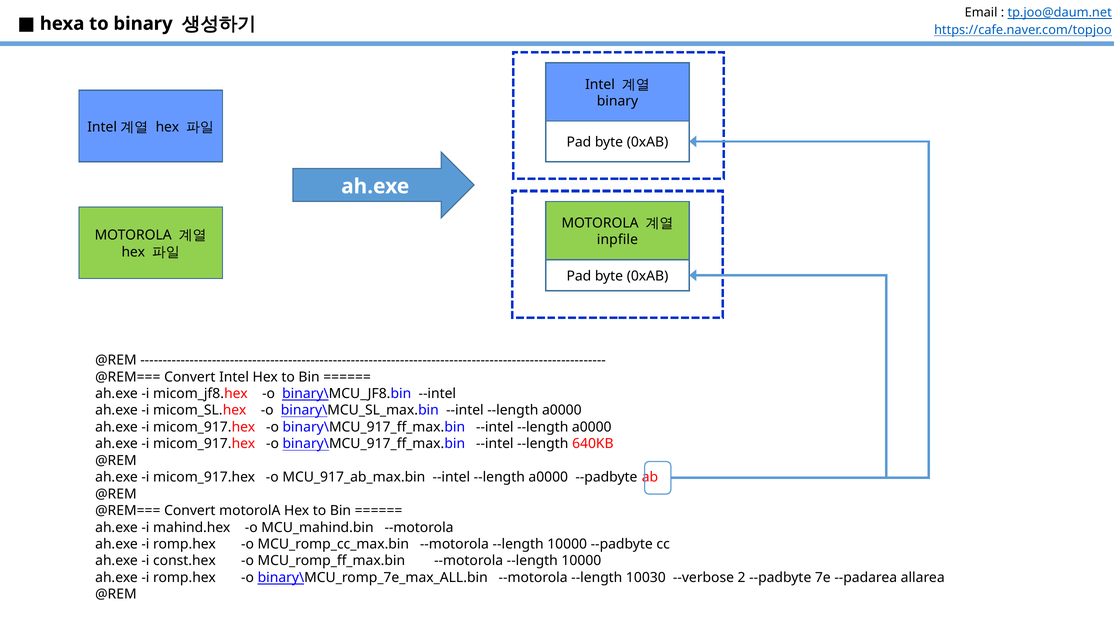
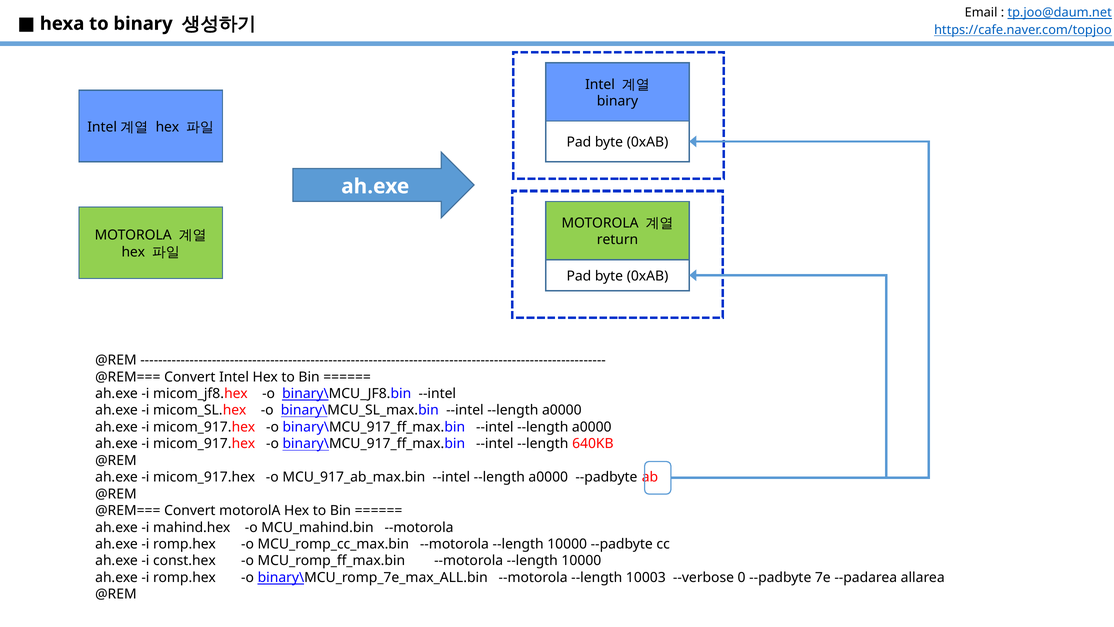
inpfile: inpfile -> return
10030: 10030 -> 10003
2: 2 -> 0
